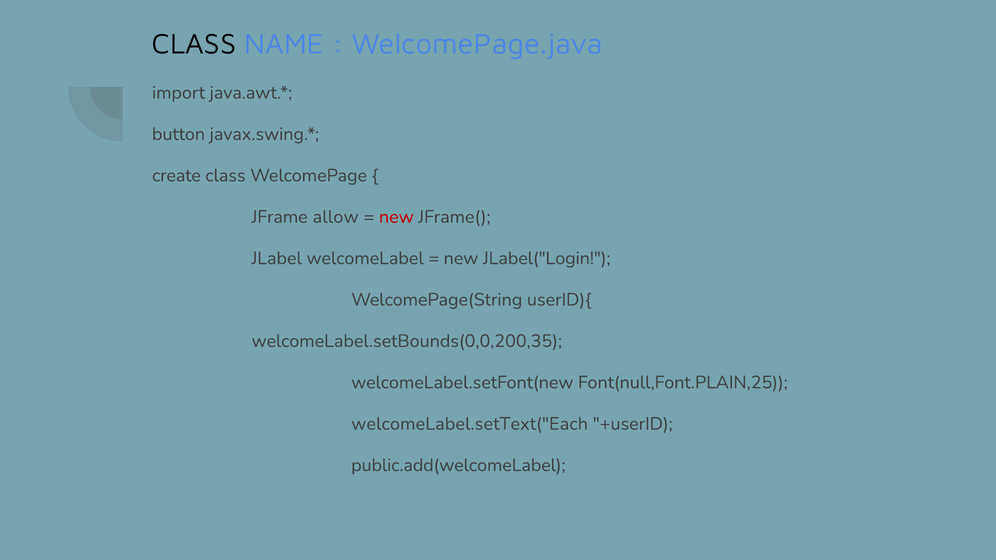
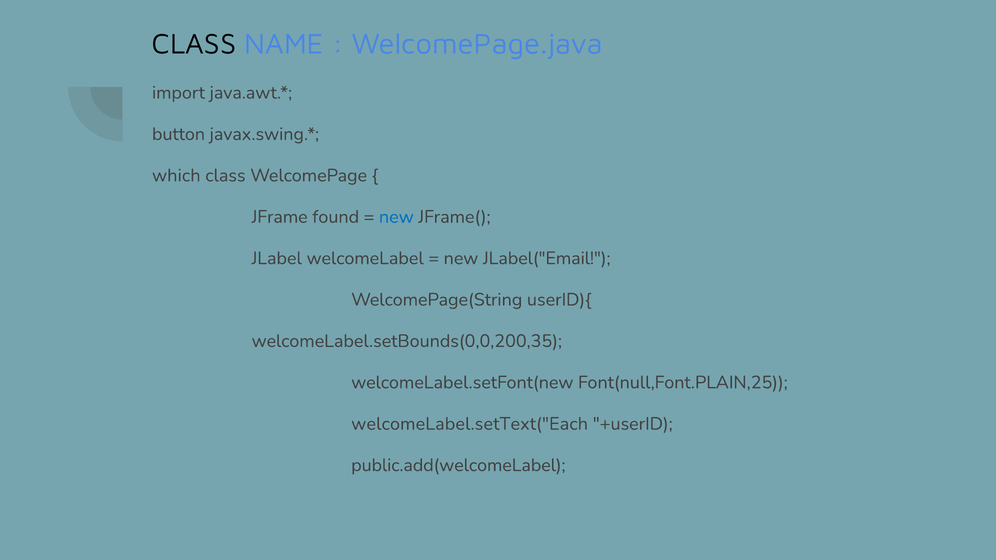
create: create -> which
allow: allow -> found
new at (396, 217) colour: red -> blue
JLabel("Login: JLabel("Login -> JLabel("Email
